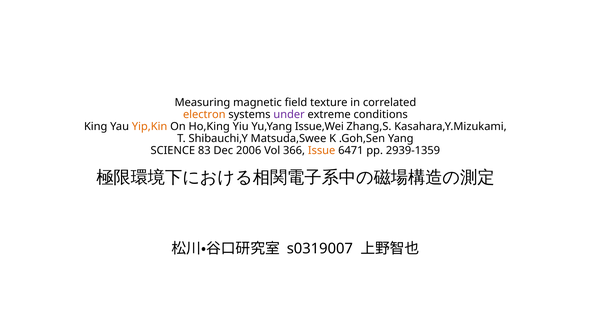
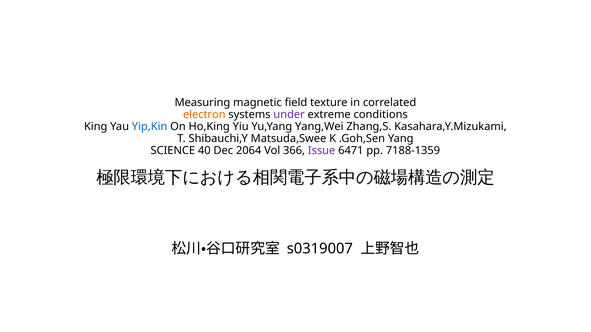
Yip,Kin colour: orange -> blue
Issue,Wei: Issue,Wei -> Yang,Wei
83: 83 -> 40
2006: 2006 -> 2064
Issue colour: orange -> purple
2939-1359: 2939-1359 -> 7188-1359
